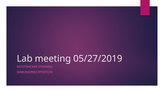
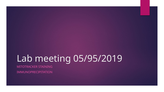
05/27/2019: 05/27/2019 -> 05/95/2019
